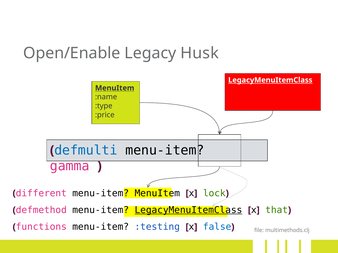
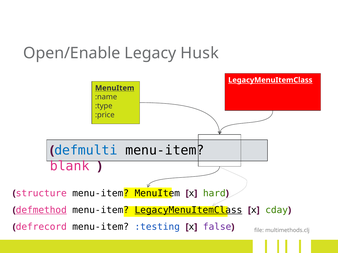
gamma: gamma -> blank
different: different -> structure
lock: lock -> hard
defmethod underline: none -> present
that: that -> cday
functions: functions -> defrecord
false colour: blue -> purple
